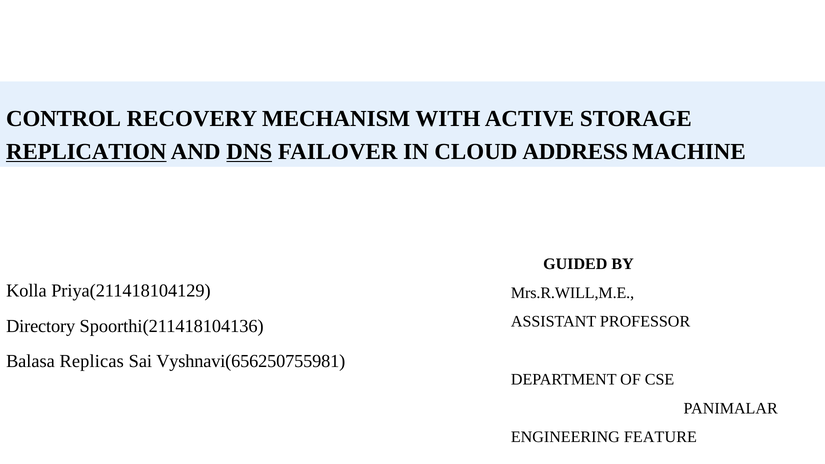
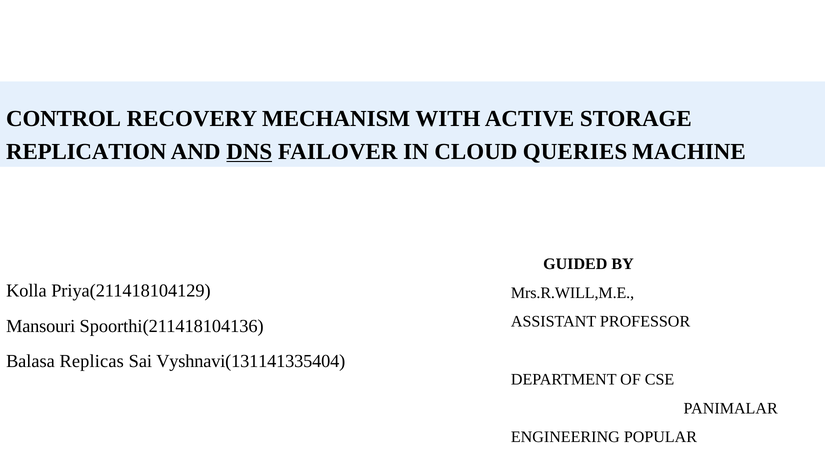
REPLICATION underline: present -> none
ADDRESS: ADDRESS -> QUERIES
Directory: Directory -> Mansouri
Vyshnavi(656250755981: Vyshnavi(656250755981 -> Vyshnavi(131141335404
FEATURE: FEATURE -> POPULAR
